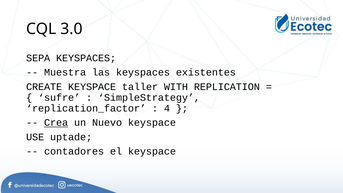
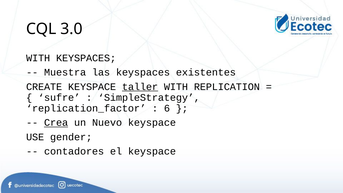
SEPA at (38, 58): SEPA -> WITH
taller underline: none -> present
4: 4 -> 6
uptade: uptade -> gender
